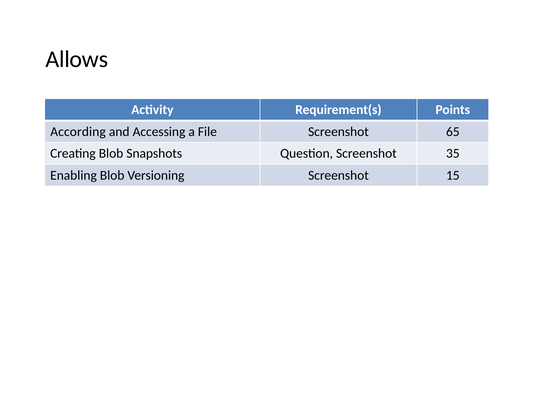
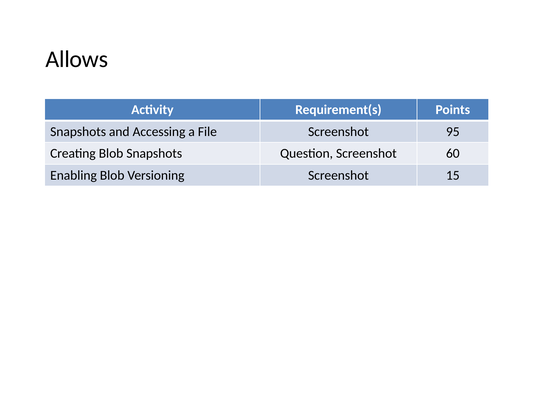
According at (78, 132): According -> Snapshots
65: 65 -> 95
35: 35 -> 60
